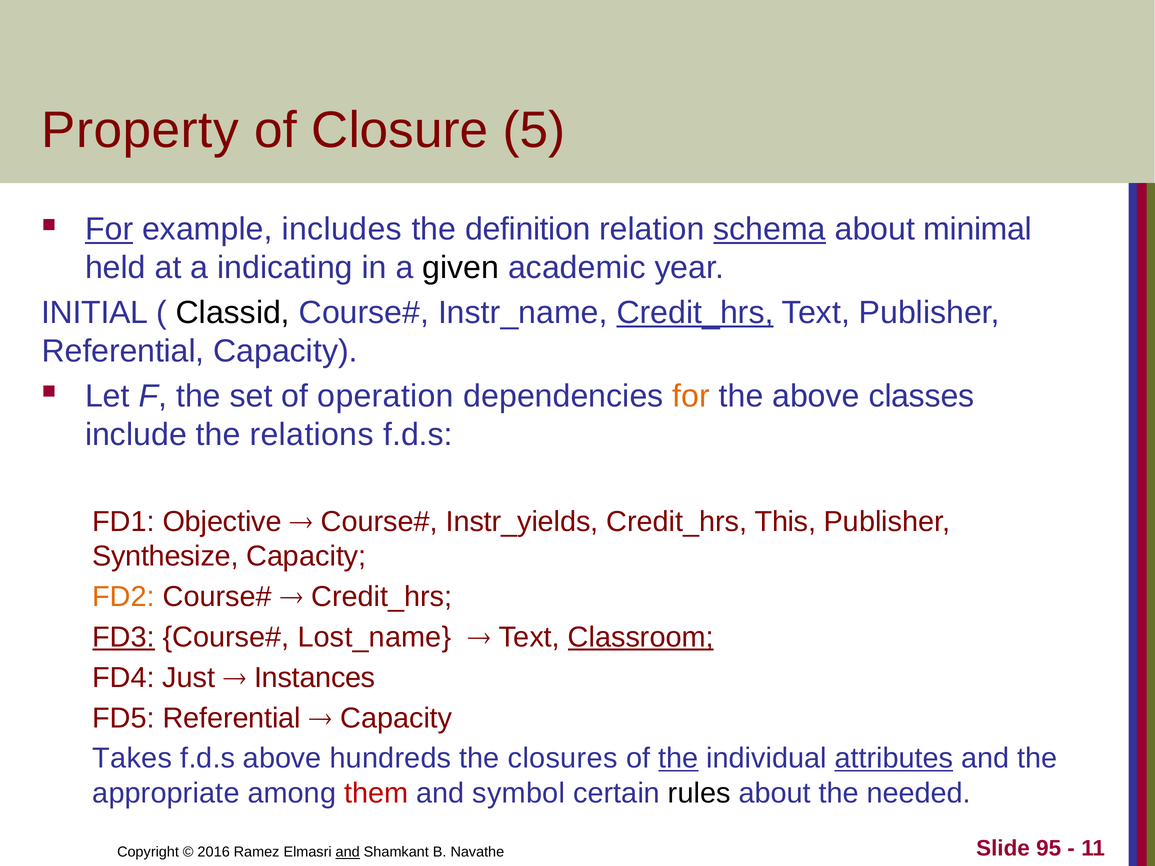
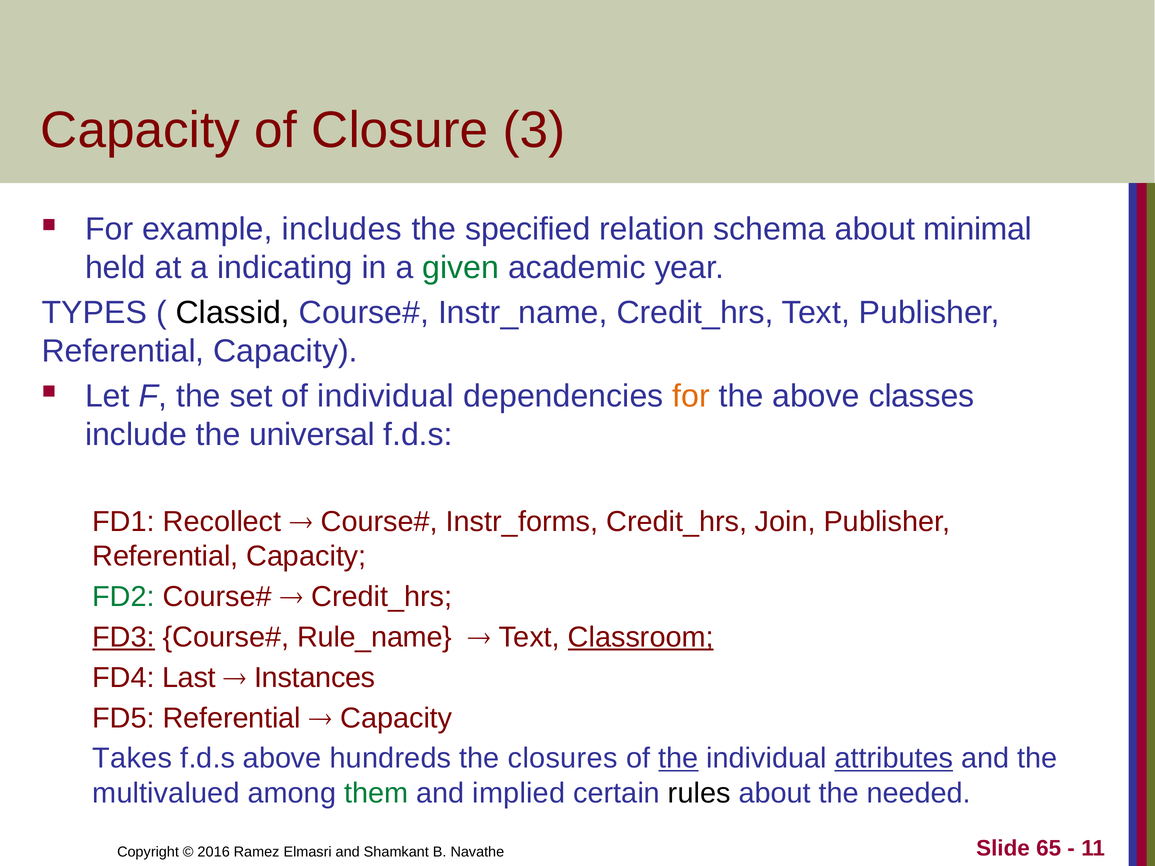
Property at (140, 131): Property -> Capacity
5: 5 -> 3
For at (109, 229) underline: present -> none
definition: definition -> specified
schema underline: present -> none
given colour: black -> green
INITIAL: INITIAL -> TYPES
Credit_hrs at (695, 313) underline: present -> none
of operation: operation -> individual
relations: relations -> universal
Objective: Objective -> Recollect
Instr_yields: Instr_yields -> Instr_forms
This: This -> Join
Synthesize at (165, 557): Synthesize -> Referential
FD2 colour: orange -> green
Lost_name: Lost_name -> Rule_name
Just: Just -> Last
appropriate: appropriate -> multivalued
them colour: red -> green
symbol: symbol -> implied
95: 95 -> 65
and at (348, 852) underline: present -> none
